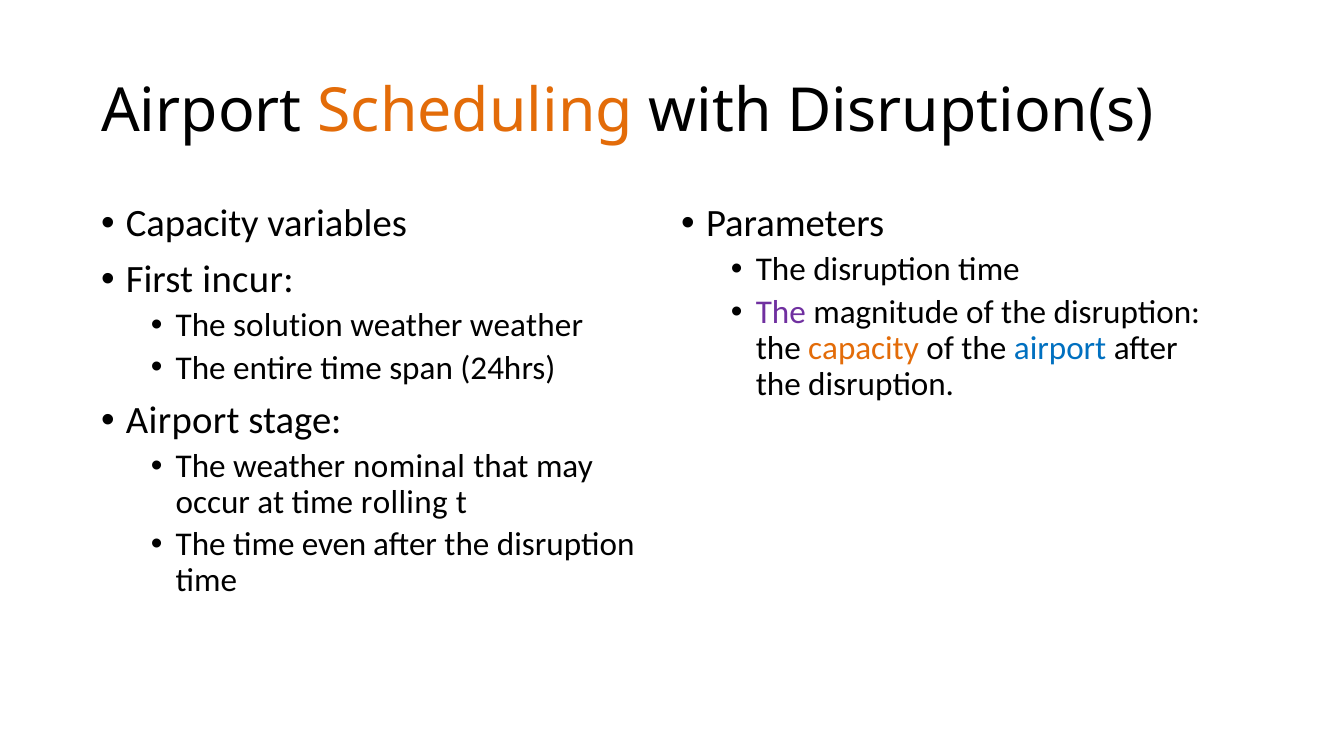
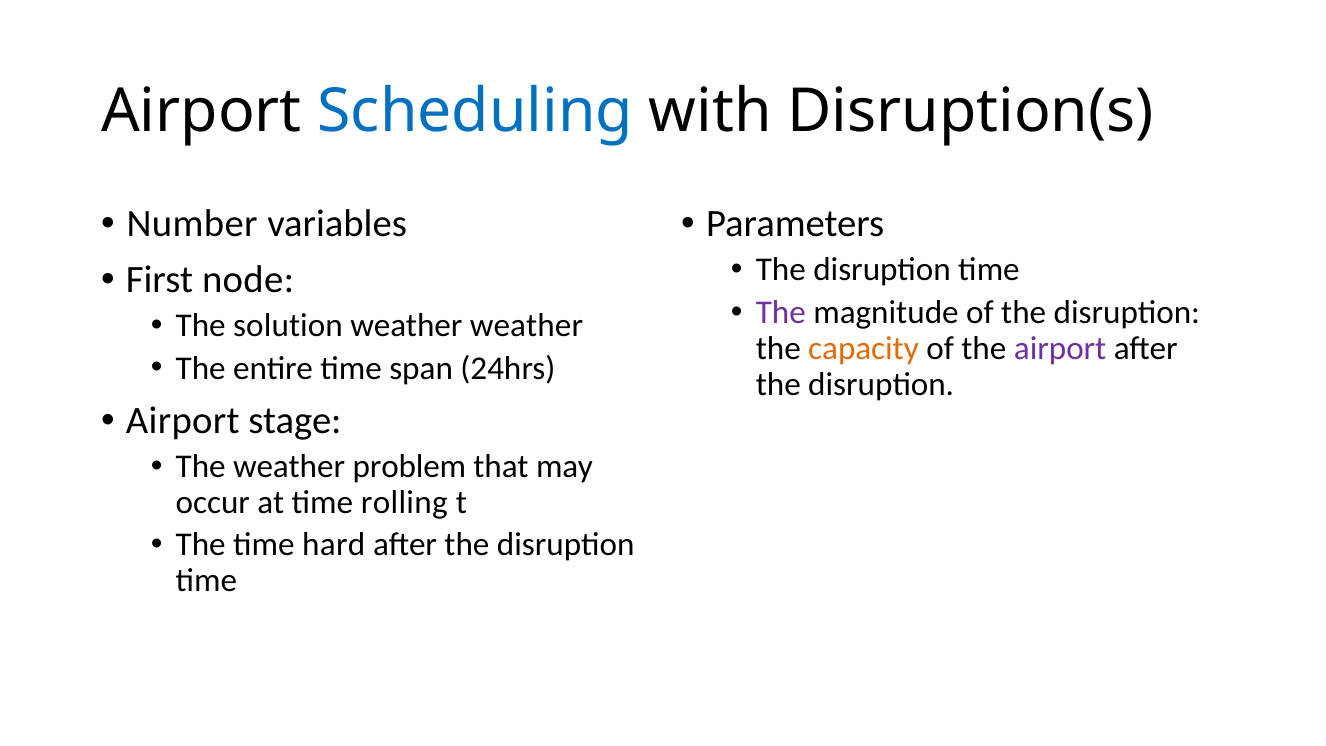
Scheduling colour: orange -> blue
Capacity at (192, 224): Capacity -> Number
incur: incur -> node
airport at (1060, 348) colour: blue -> purple
nominal: nominal -> problem
even: even -> hard
